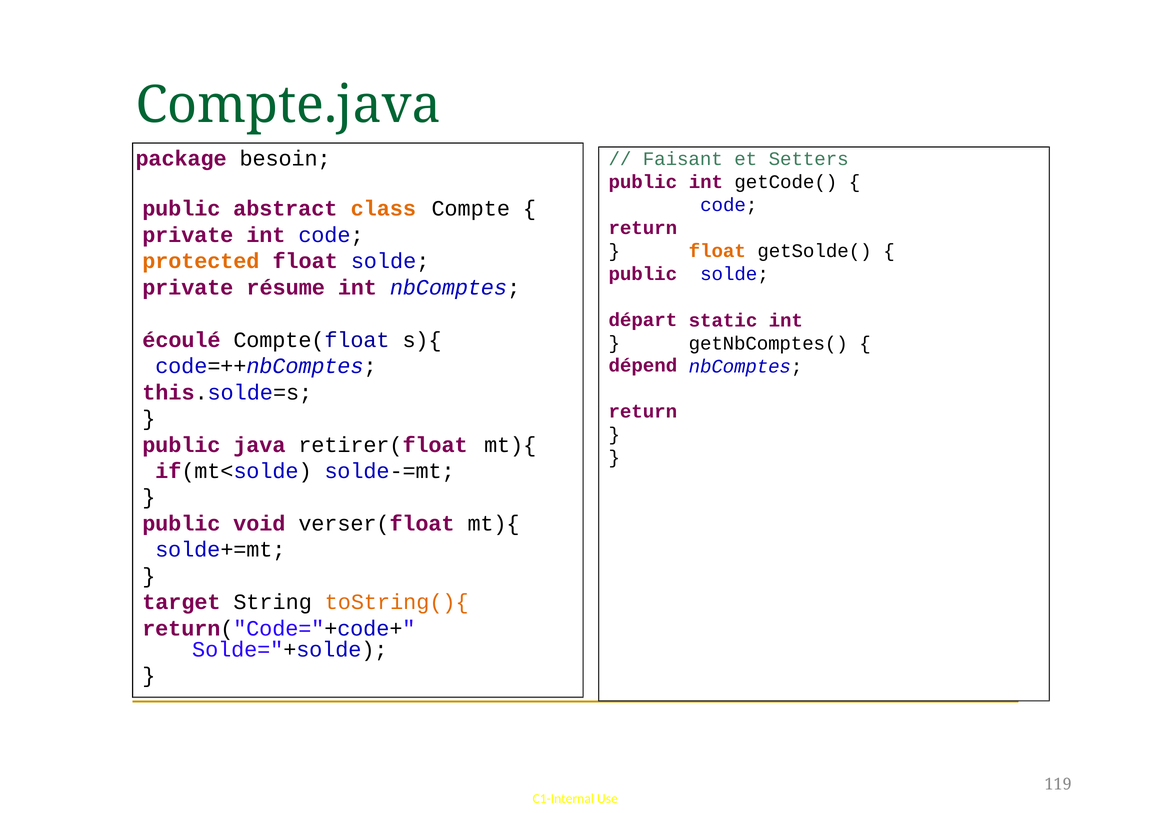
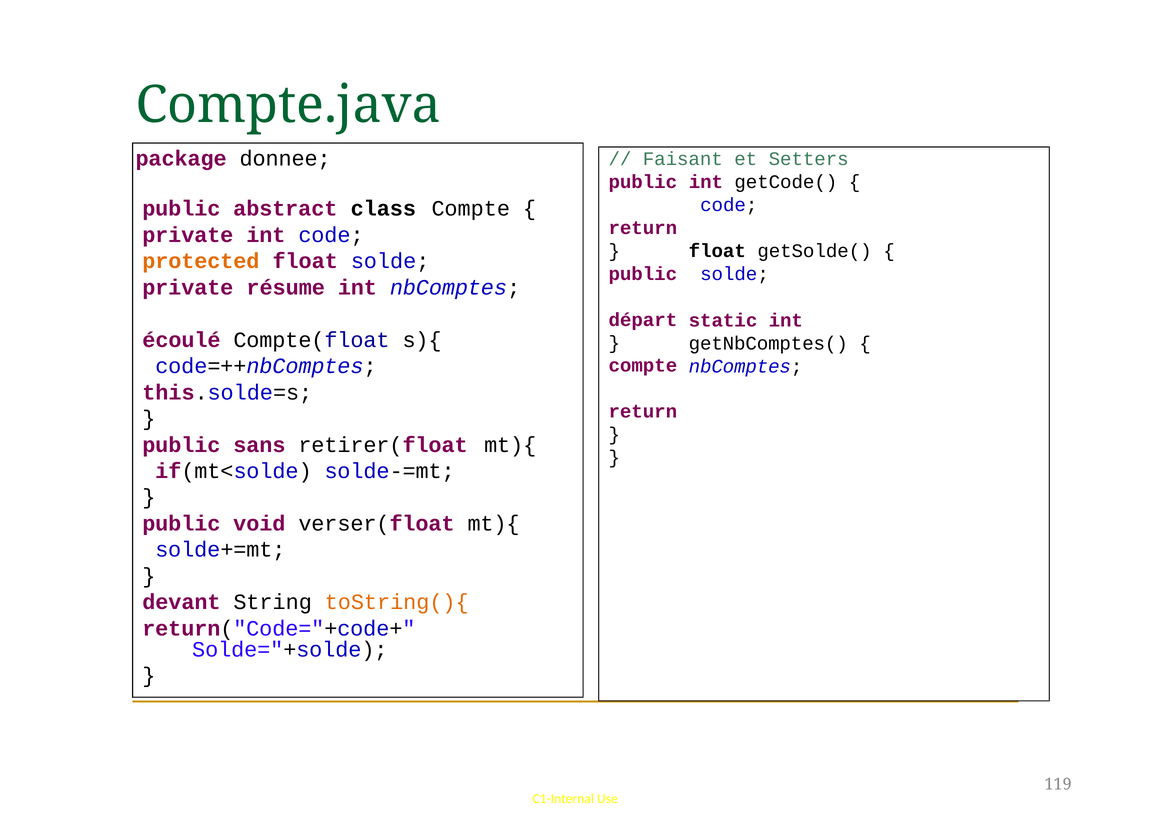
besoin: besoin -> donnee
class colour: orange -> black
float at (717, 251) colour: orange -> black
dépend at (643, 366): dépend -> compte
java: java -> sans
target: target -> devant
